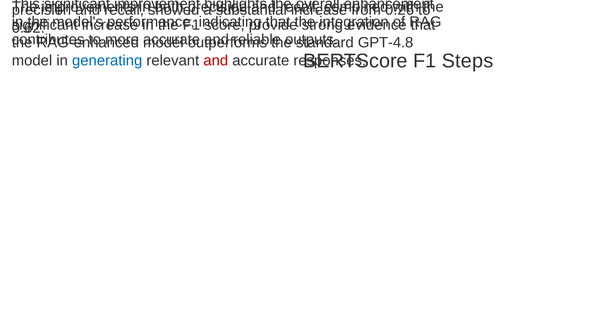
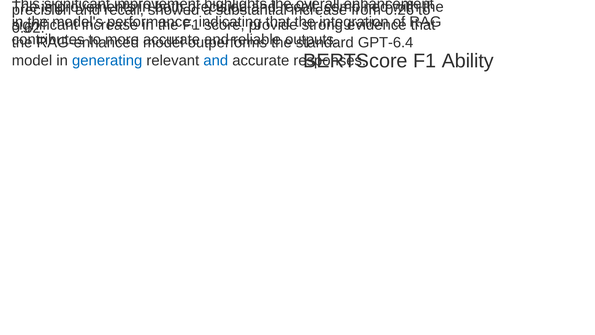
GPT-4.8: GPT-4.8 -> GPT-6.4
Steps: Steps -> Ability
and at (216, 61) colour: red -> blue
